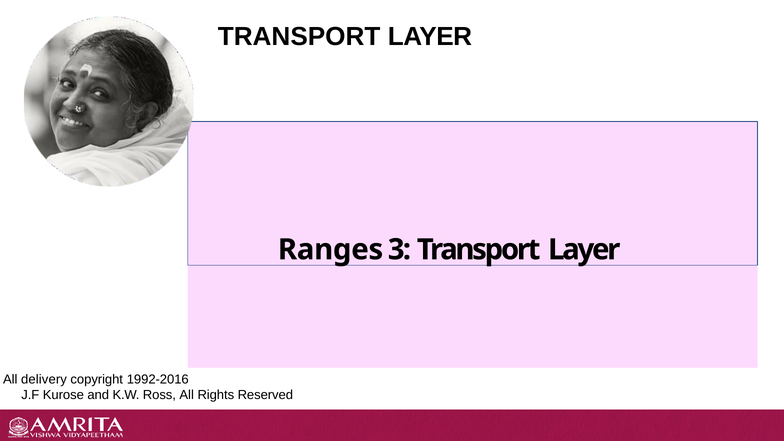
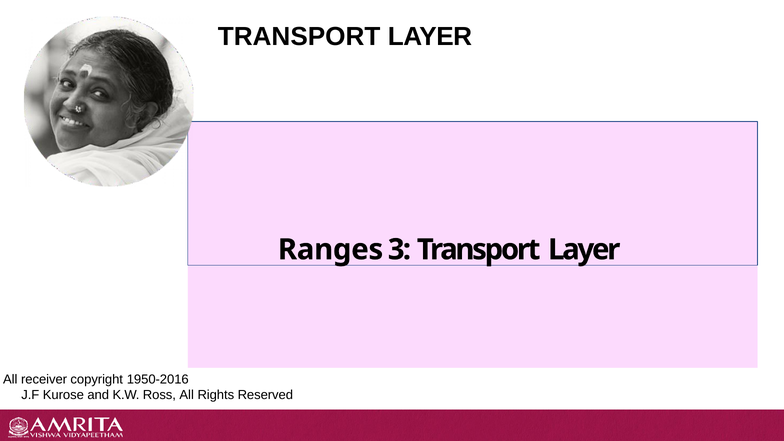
delivery: delivery -> receiver
1992-2016: 1992-2016 -> 1950-2016
